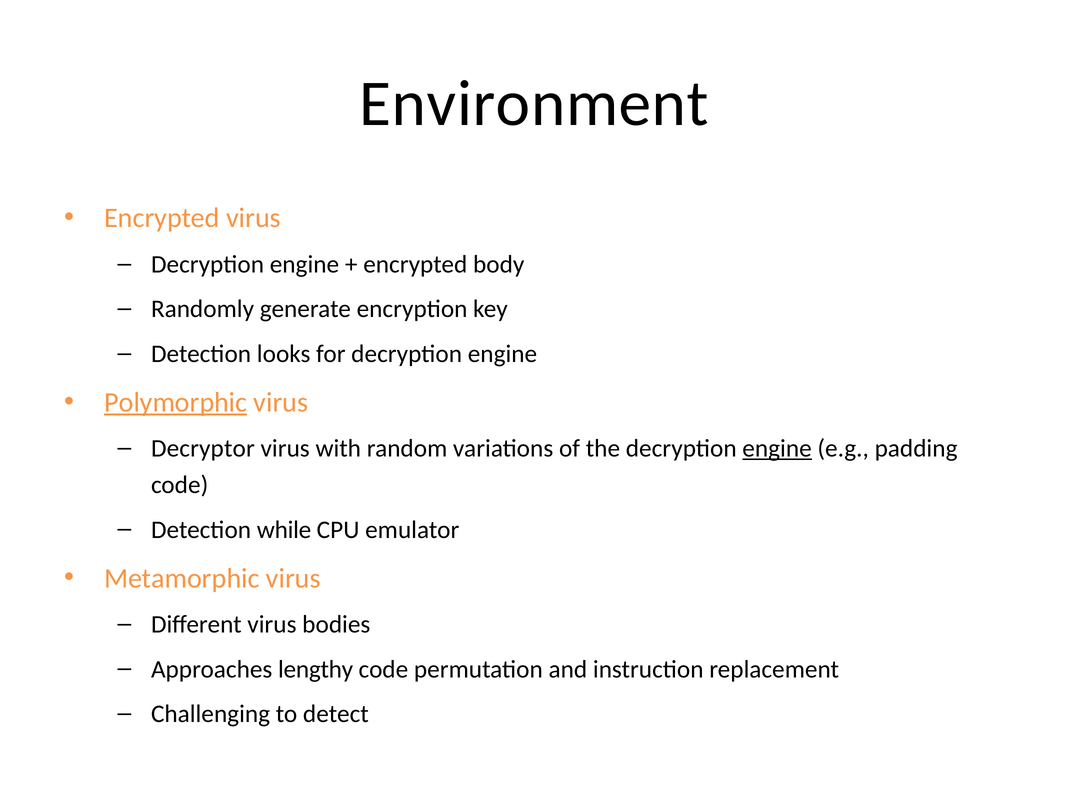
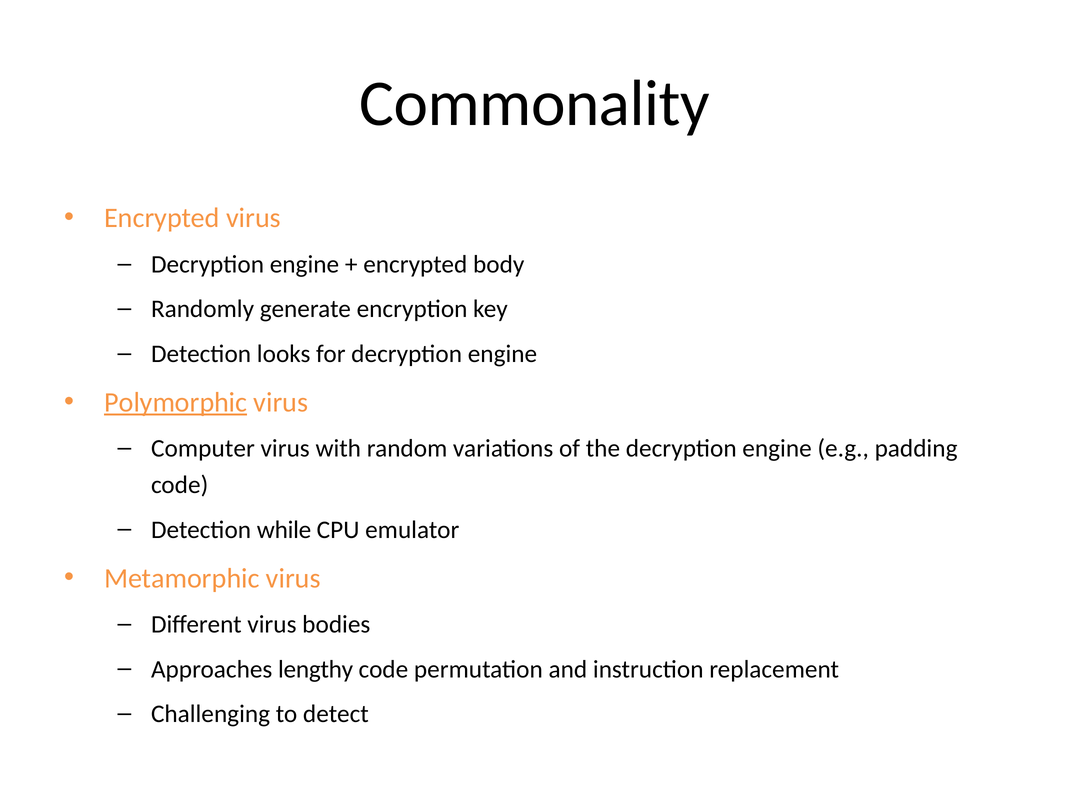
Environment: Environment -> Commonality
Decryptor: Decryptor -> Computer
engine at (777, 448) underline: present -> none
